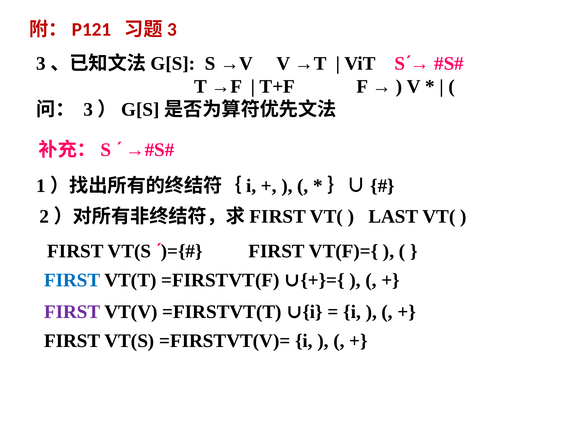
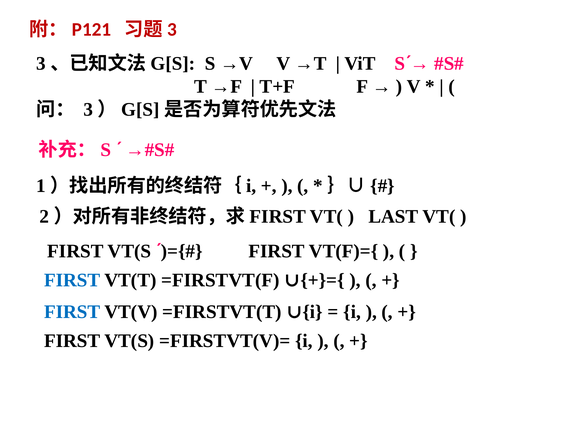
FIRST at (72, 312) colour: purple -> blue
